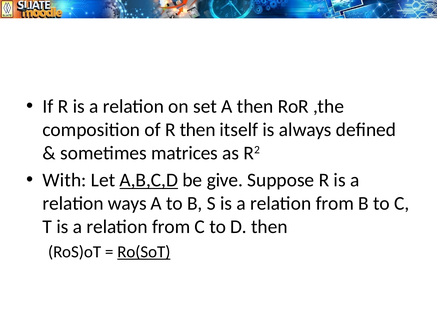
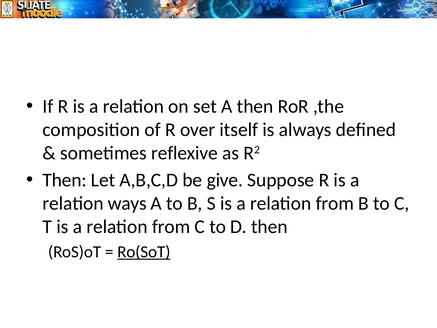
R then: then -> over
matrices: matrices -> reflexive
With at (65, 180): With -> Then
A,B,C,D underline: present -> none
